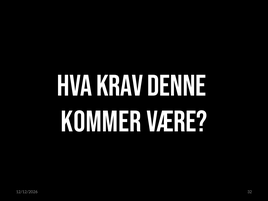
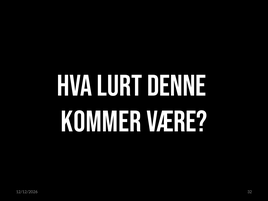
KRAV: KRAV -> LURT
